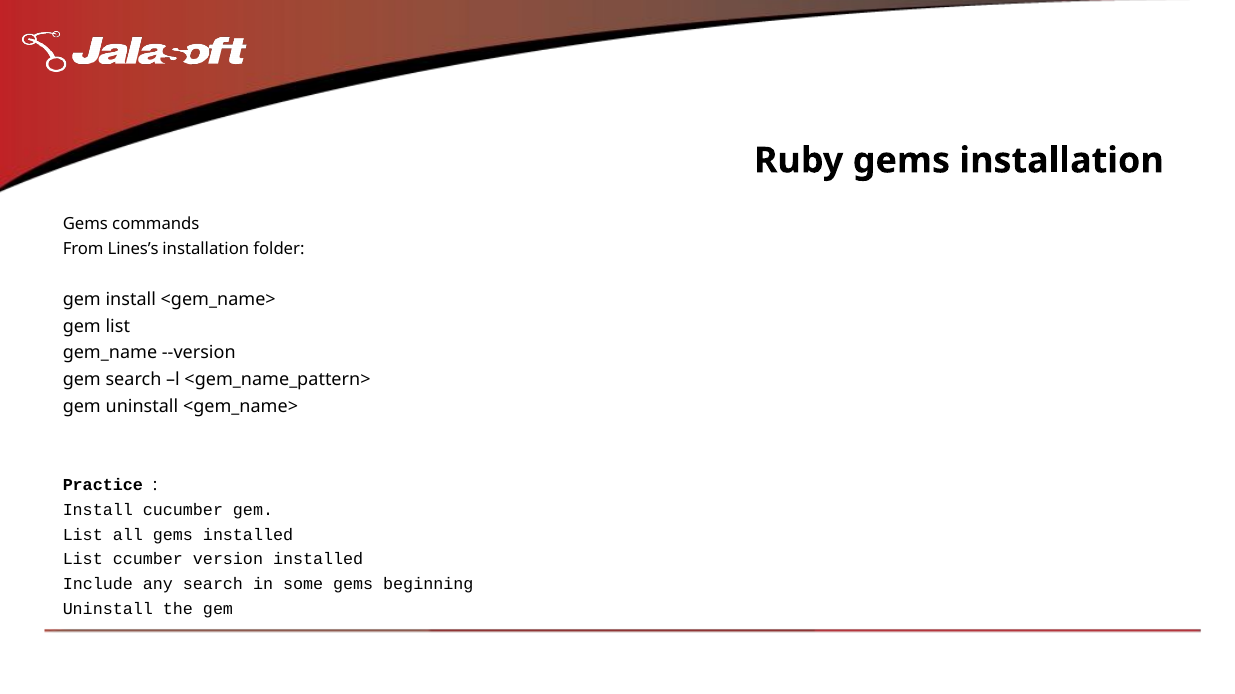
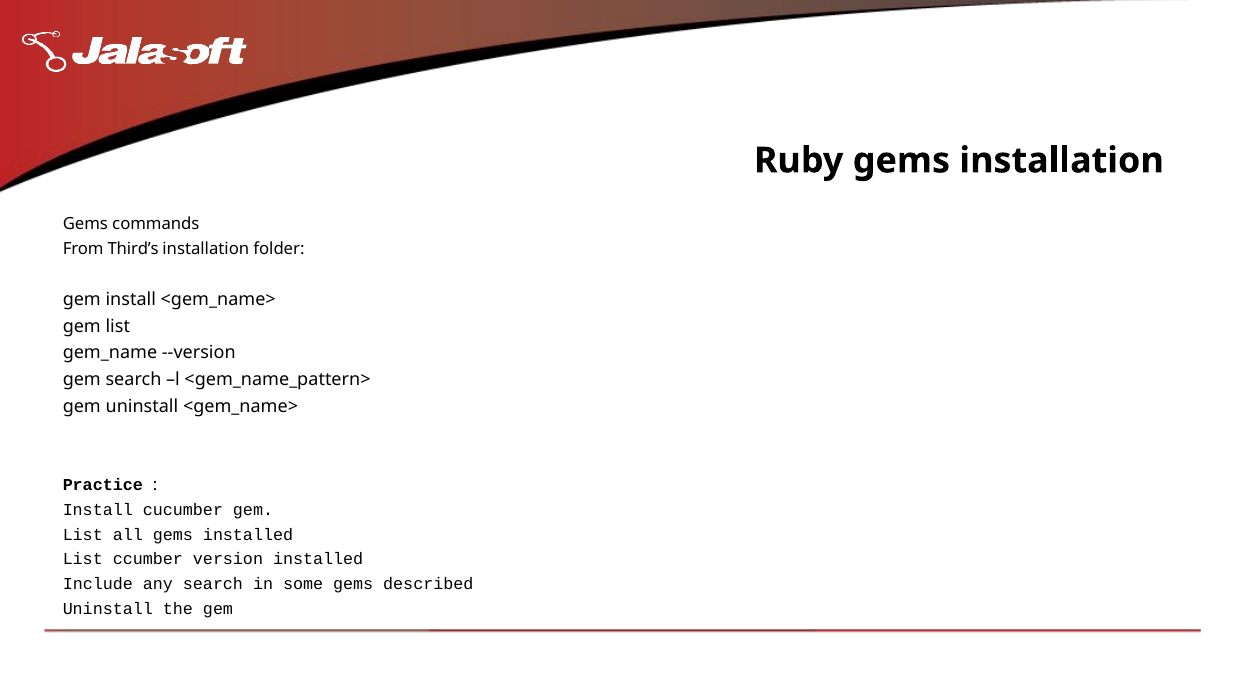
Lines’s: Lines’s -> Third’s
beginning: beginning -> described
